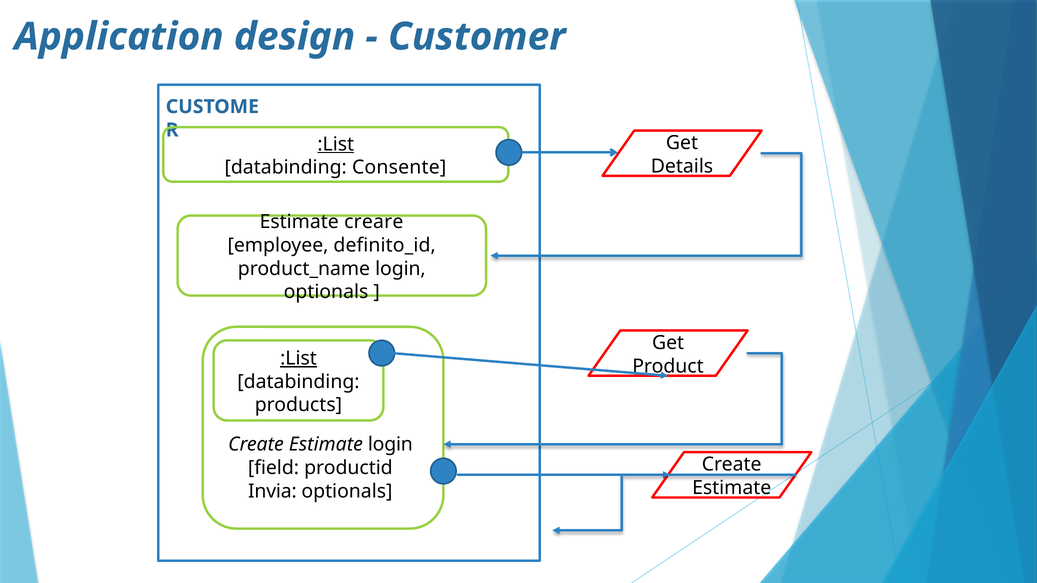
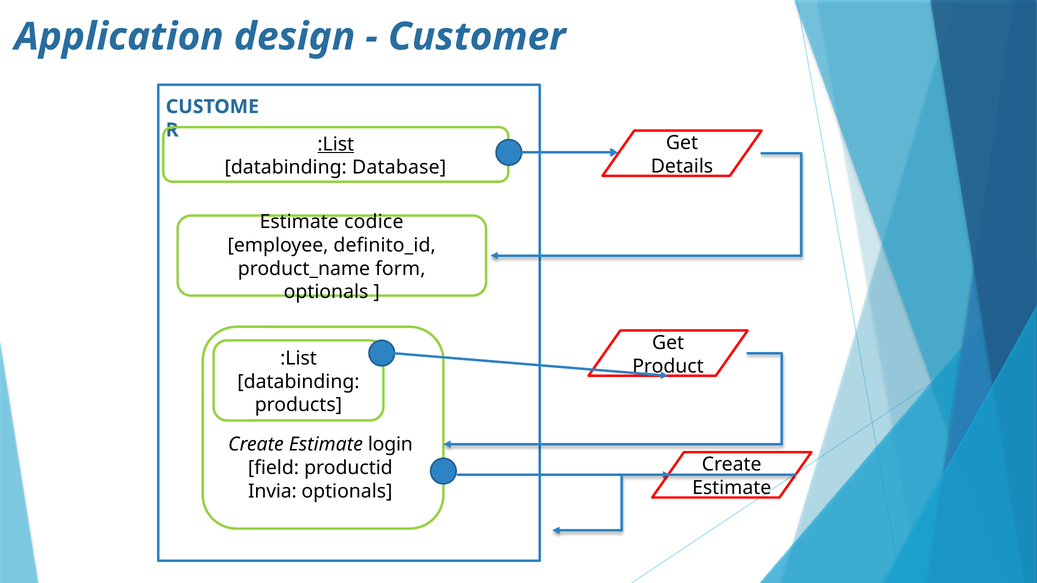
Consente: Consente -> Database
creare: creare -> codice
product_name login: login -> form
:List at (298, 359) underline: present -> none
